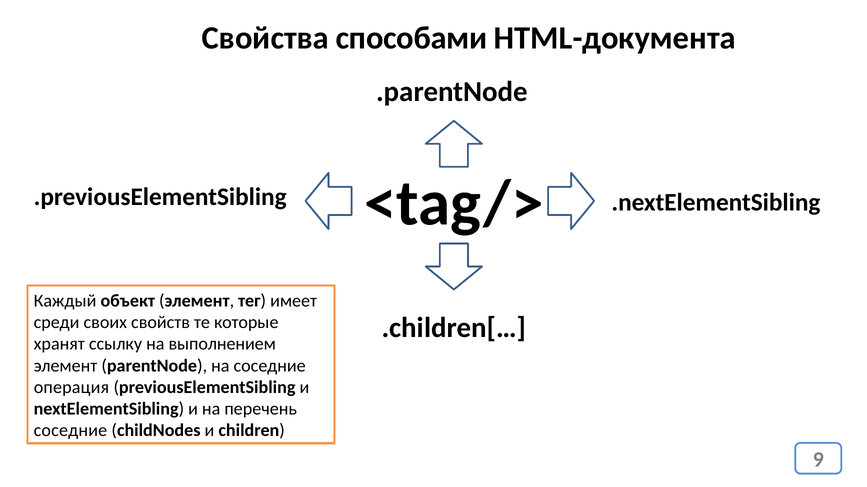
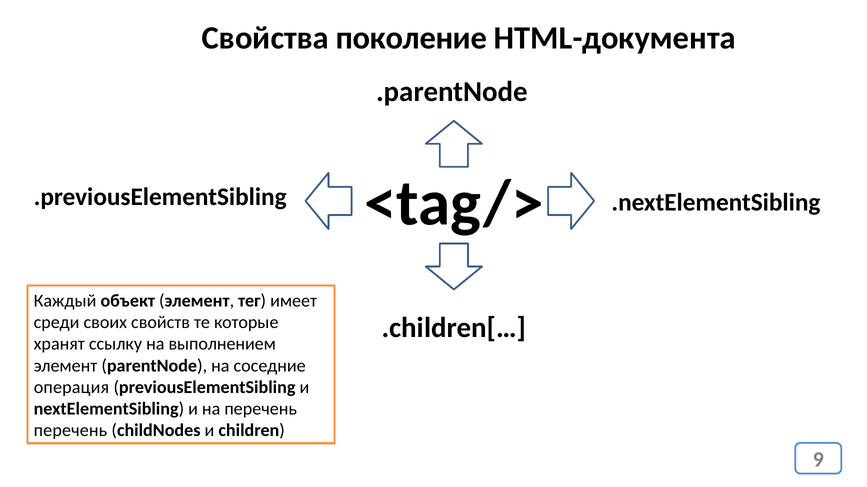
способами: способами -> поколение
соседние at (70, 431): соседние -> перечень
